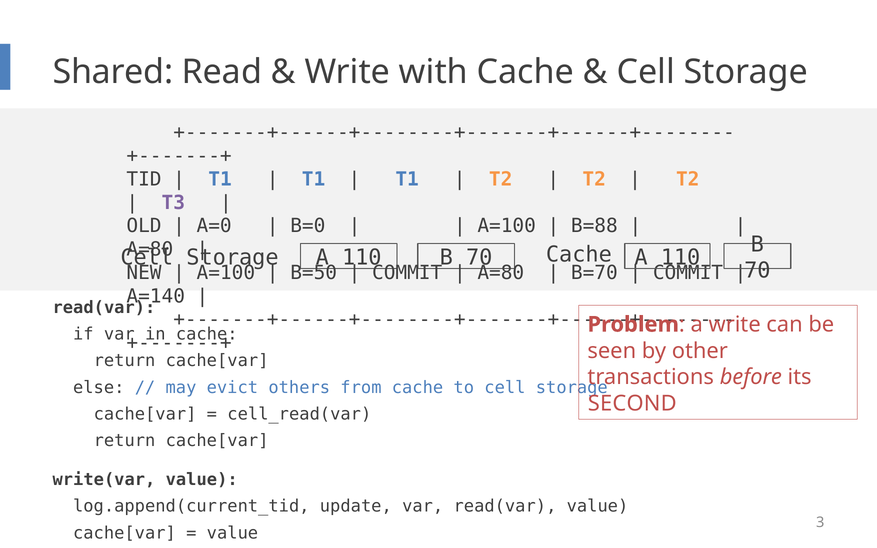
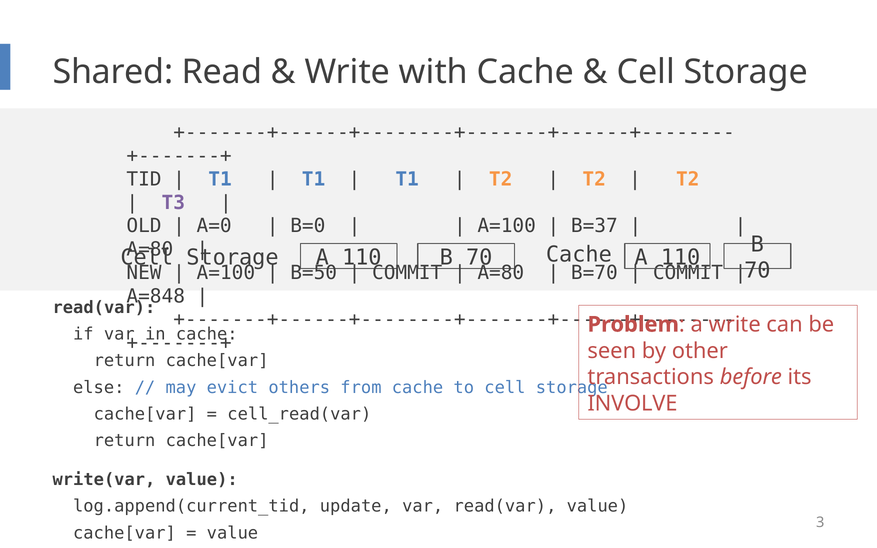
B=88: B=88 -> B=37
A=140: A=140 -> A=848
SECOND: SECOND -> INVOLVE
